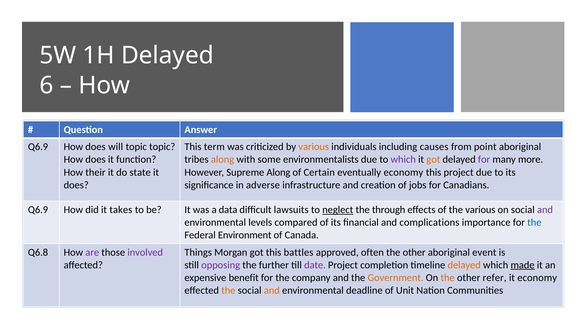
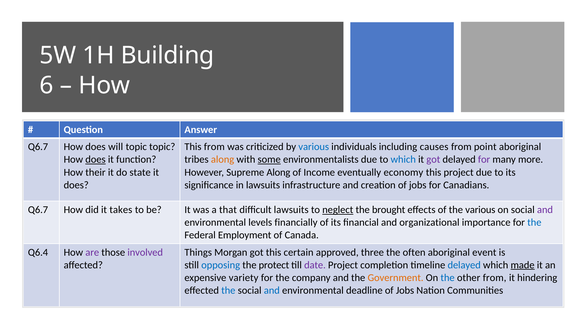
1H Delayed: Delayed -> Building
Q6.9 at (38, 147): Q6.9 -> Q6.7
This term: term -> from
various at (314, 147) colour: orange -> blue
does at (96, 160) underline: none -> present
some underline: none -> present
which at (403, 160) colour: purple -> blue
got at (433, 160) colour: orange -> purple
Certain: Certain -> Income
in adverse: adverse -> lawsuits
Q6.9 at (38, 210): Q6.9 -> Q6.7
data: data -> that
through: through -> brought
compared: compared -> financially
complications: complications -> organizational
Environment: Environment -> Employment
Q6.8: Q6.8 -> Q6.4
battles: battles -> certain
often: often -> three
other at (414, 252): other -> often
opposing colour: purple -> blue
further: further -> protect
delayed at (464, 265) colour: orange -> blue
benefit: benefit -> variety
the at (448, 278) colour: orange -> blue
other refer: refer -> from
it economy: economy -> hindering
the at (228, 291) colour: orange -> blue
and at (272, 291) colour: orange -> blue
Unit at (405, 291): Unit -> Jobs
